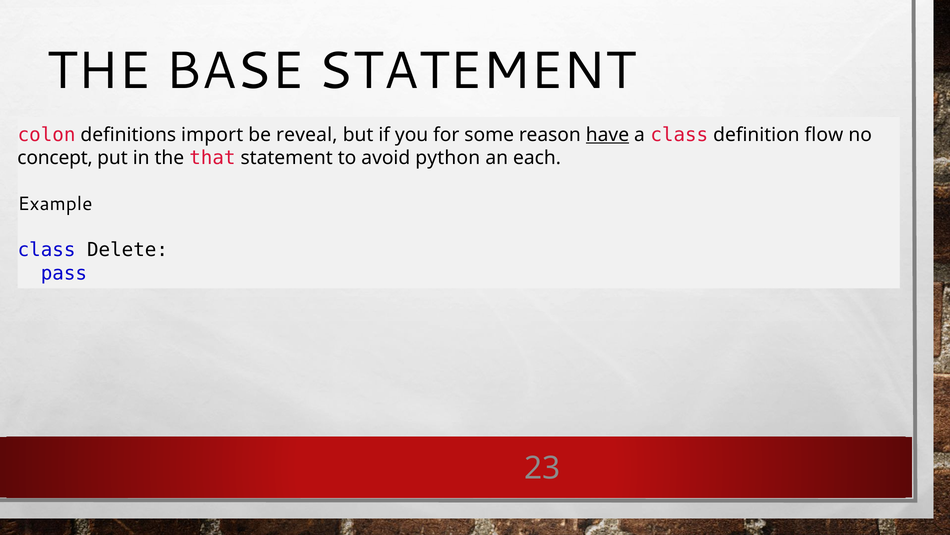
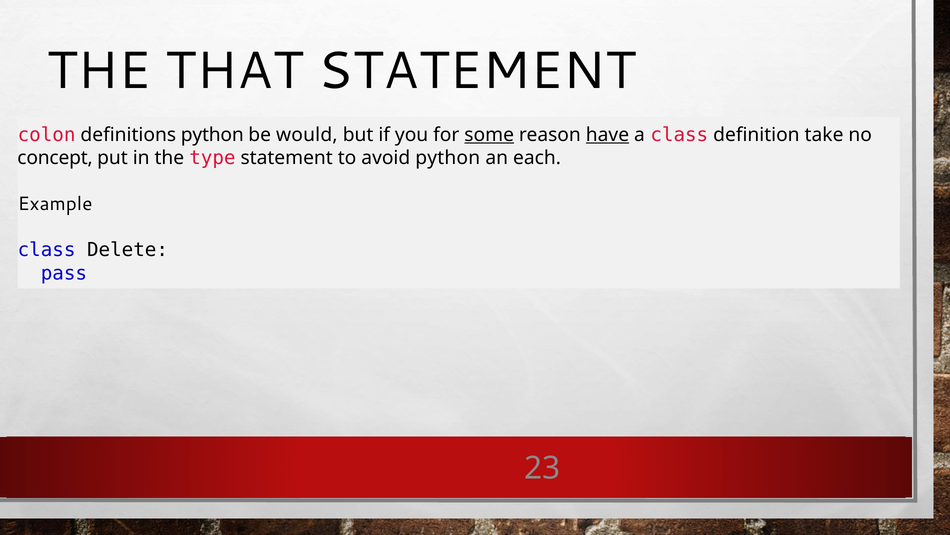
BASE: BASE -> THAT
definitions import: import -> python
reveal: reveal -> would
some underline: none -> present
flow: flow -> take
that: that -> type
